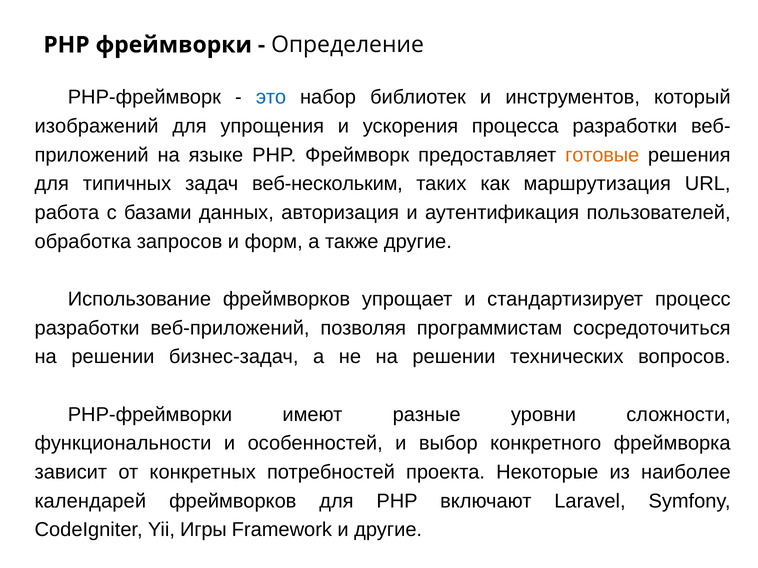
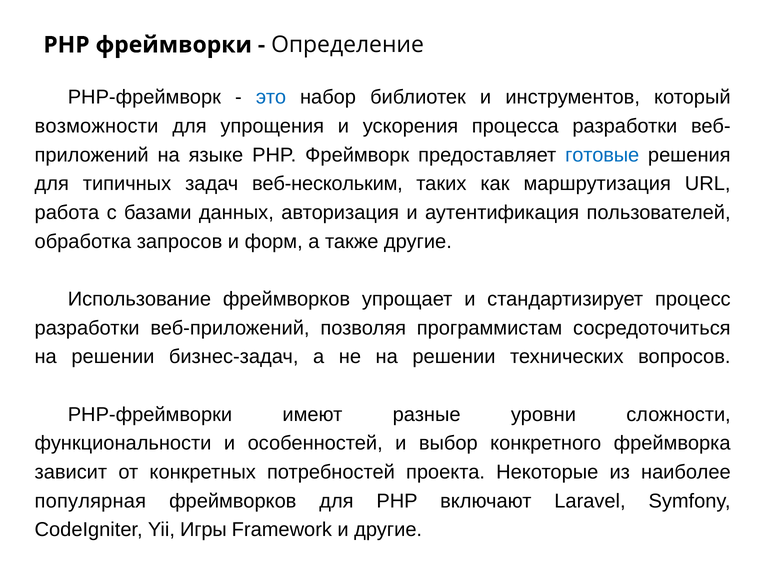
изображений: изображений -> возможности
готовые colour: orange -> blue
календарей: календарей -> популярная
